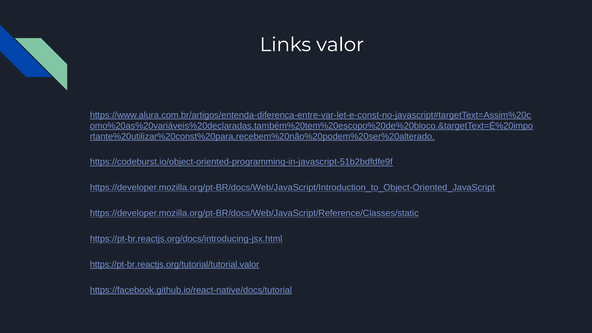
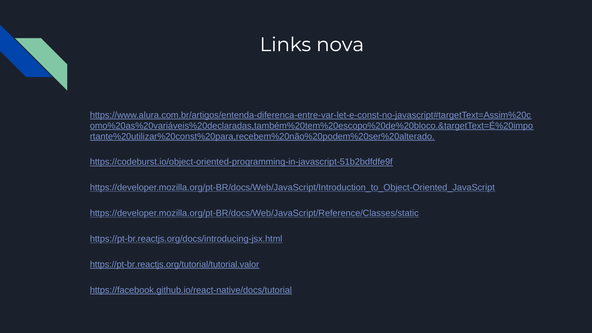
valor: valor -> nova
